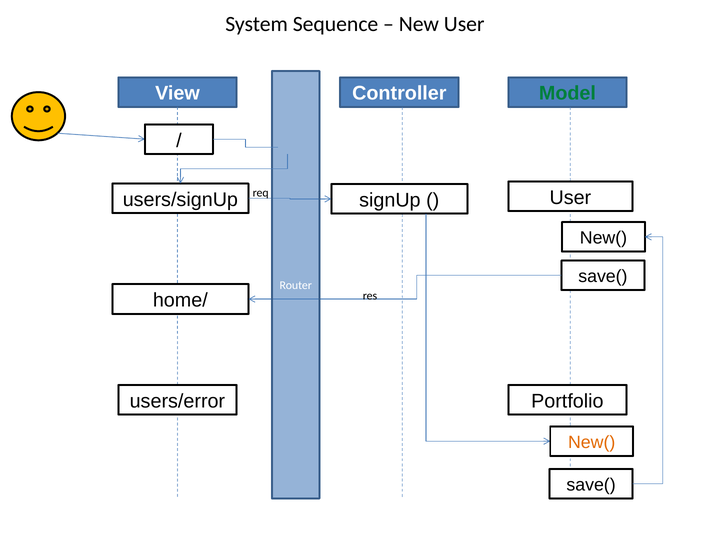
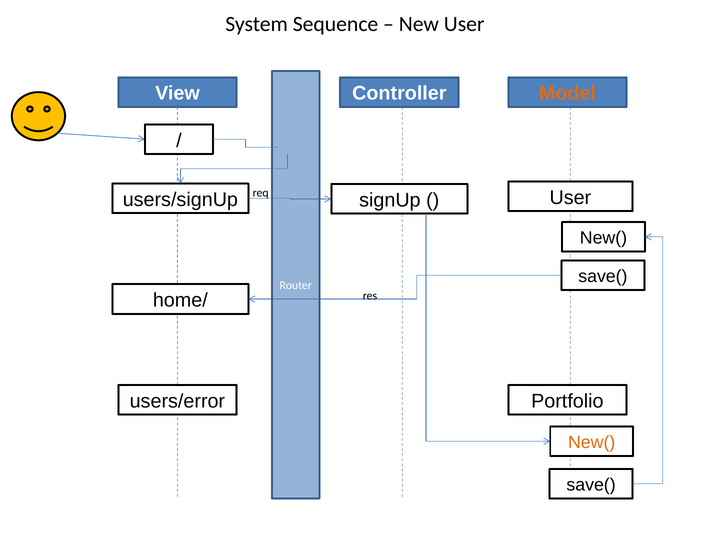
Model colour: green -> orange
